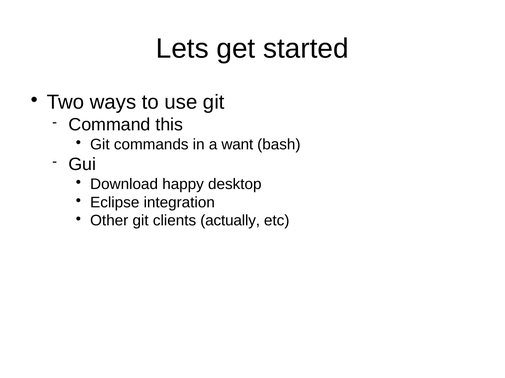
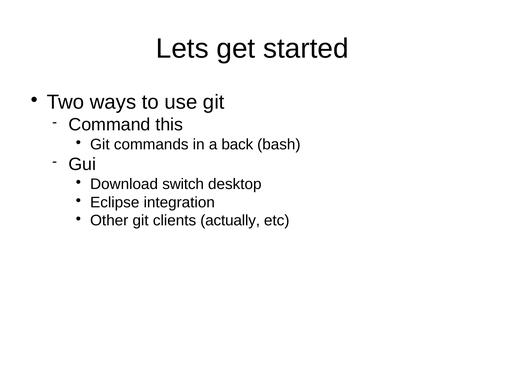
want: want -> back
happy: happy -> switch
